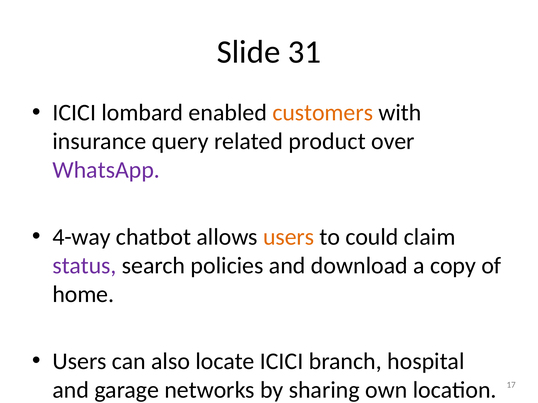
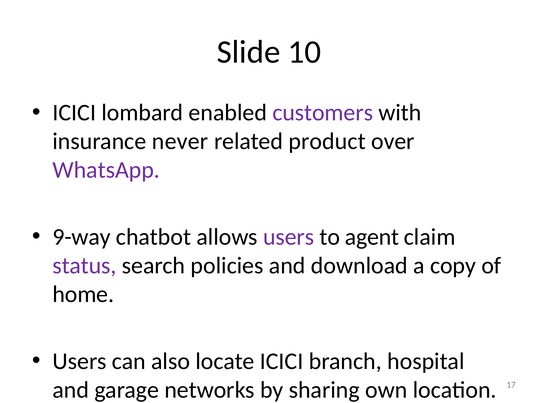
31: 31 -> 10
customers colour: orange -> purple
query: query -> never
4-way: 4-way -> 9-way
users at (289, 237) colour: orange -> purple
could: could -> agent
